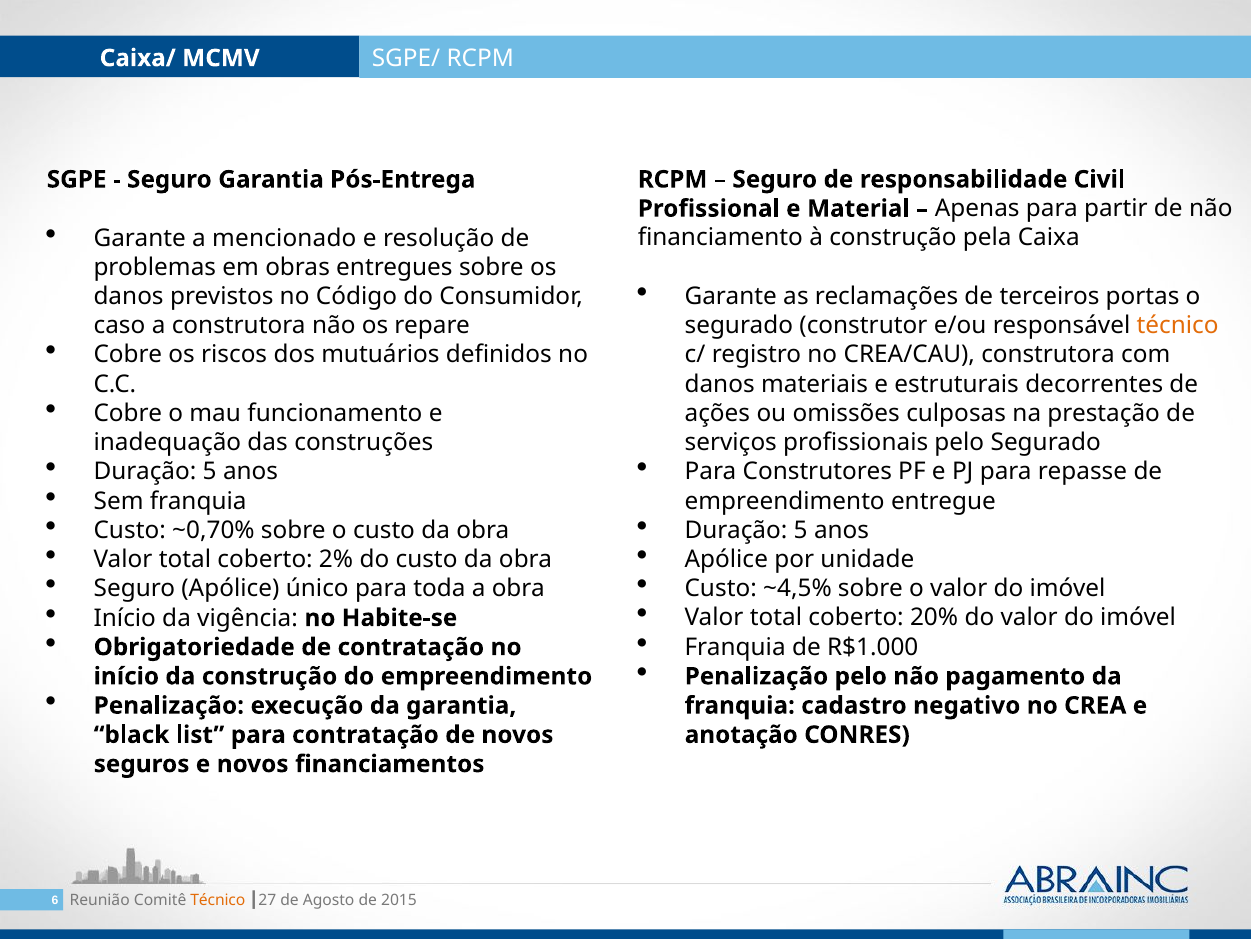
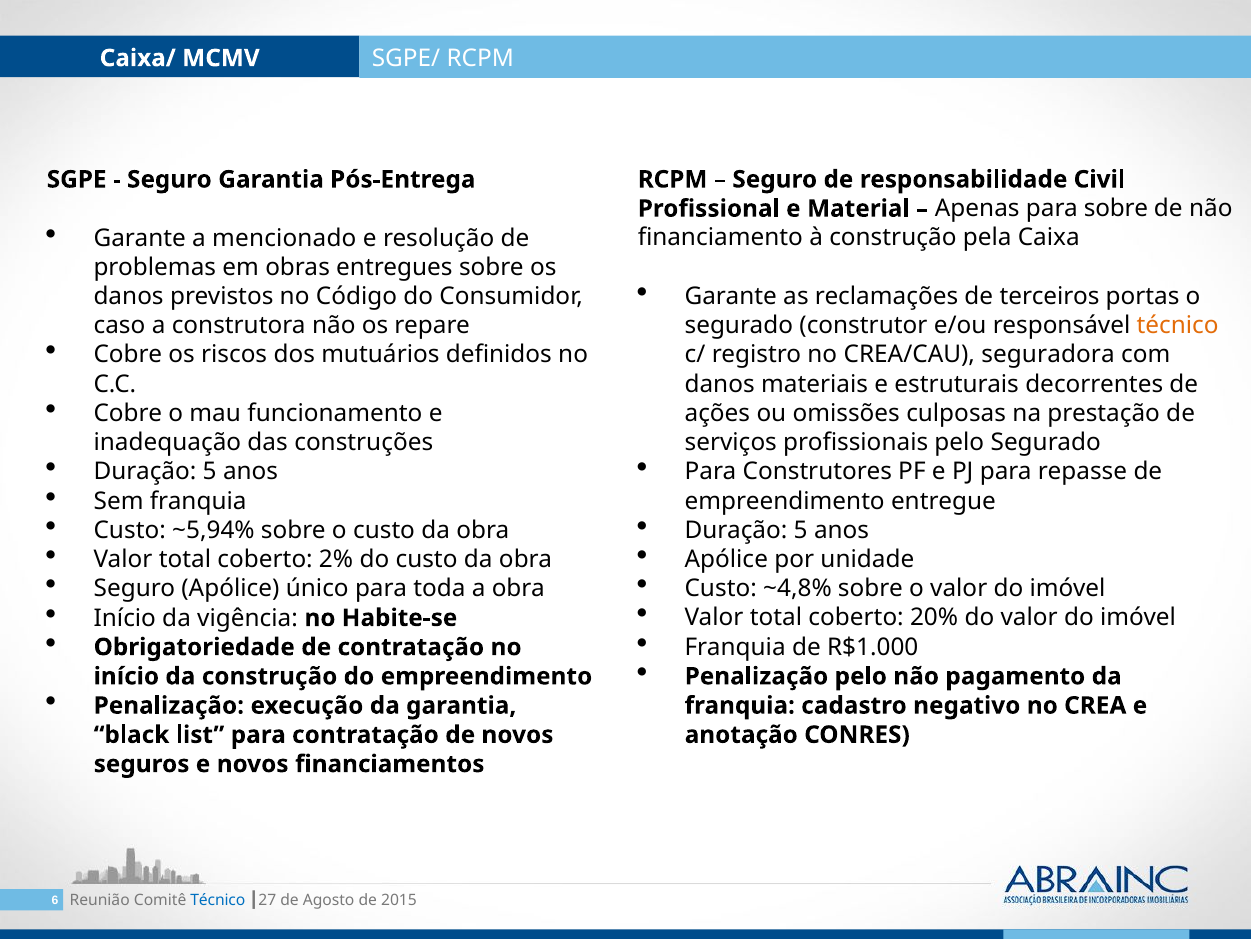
para partir: partir -> sobre
CREA/CAU construtora: construtora -> seguradora
~0,70%: ~0,70% -> ~5,94%
~4,5%: ~4,5% -> ~4,8%
Técnico at (218, 900) colour: orange -> blue
